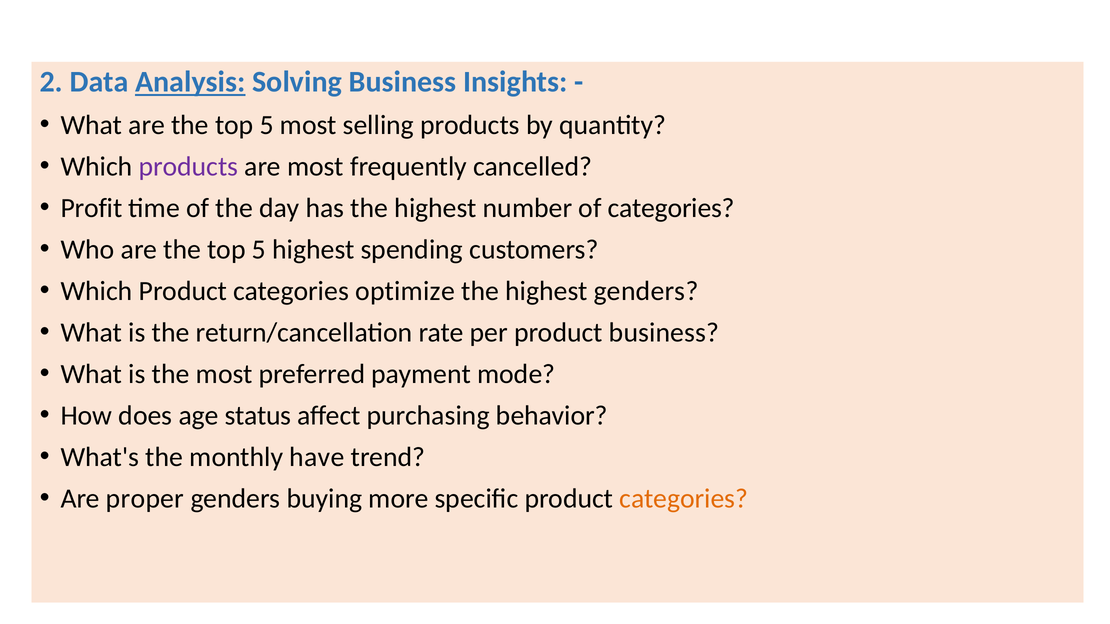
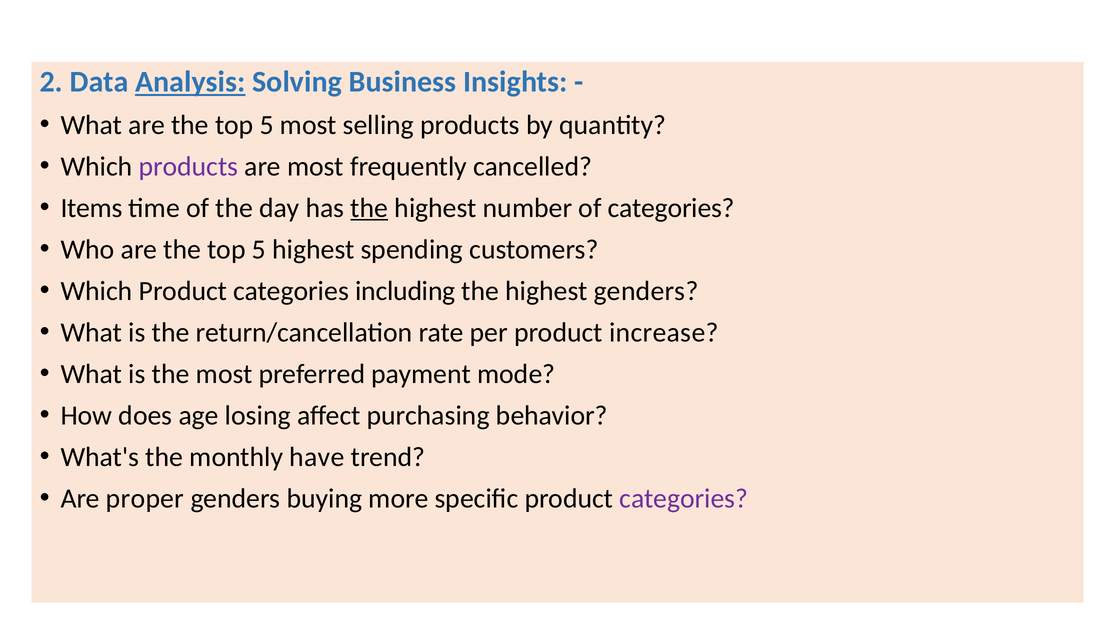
Profit: Profit -> Items
the at (369, 208) underline: none -> present
optimize: optimize -> including
product business: business -> increase
status: status -> losing
categories at (684, 499) colour: orange -> purple
